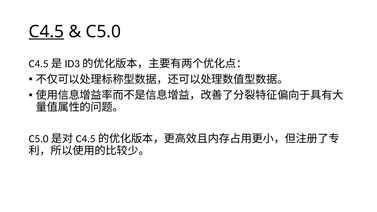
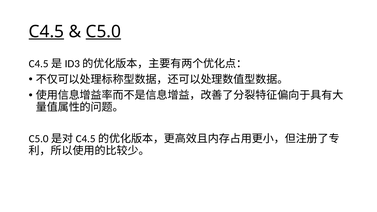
C5.0 underline: none -> present
